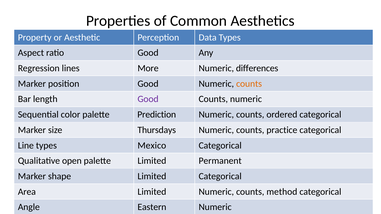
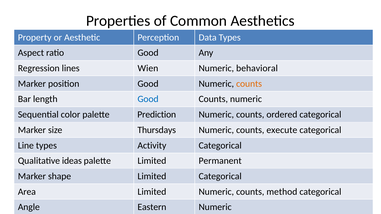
More: More -> Wien
differences: differences -> behavioral
Good at (148, 99) colour: purple -> blue
practice: practice -> execute
Mexico: Mexico -> Activity
open: open -> ideas
